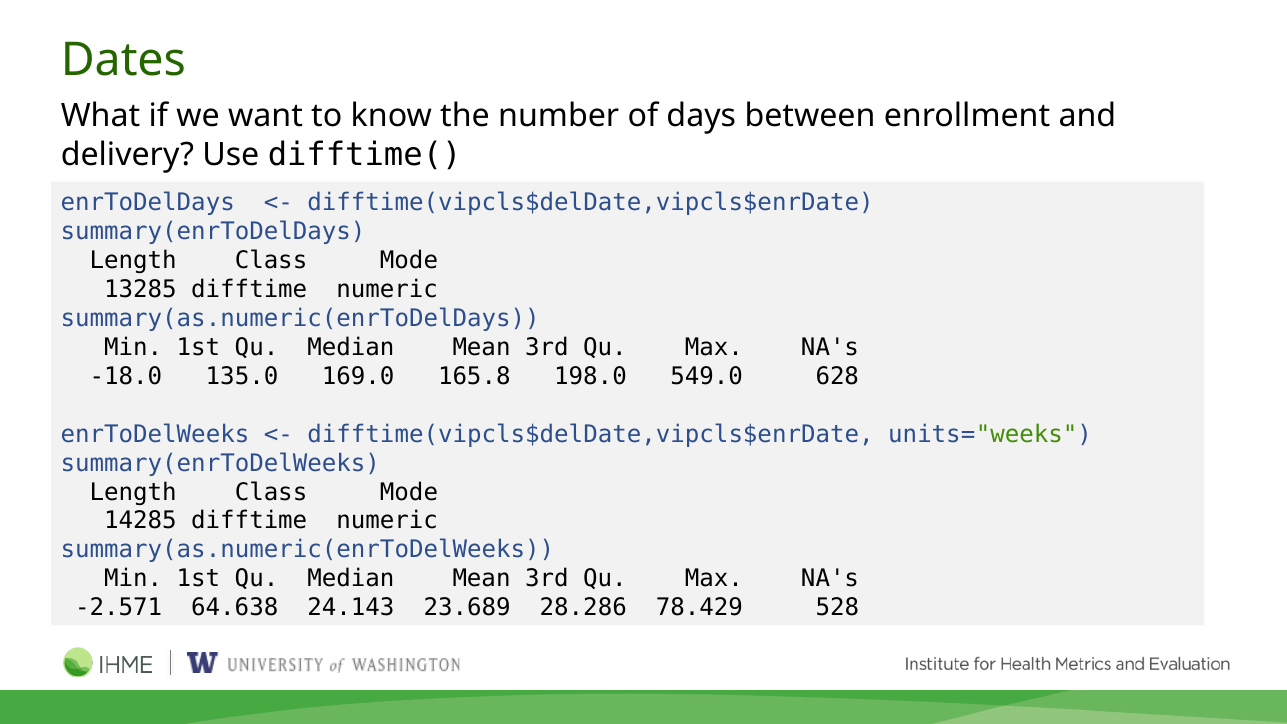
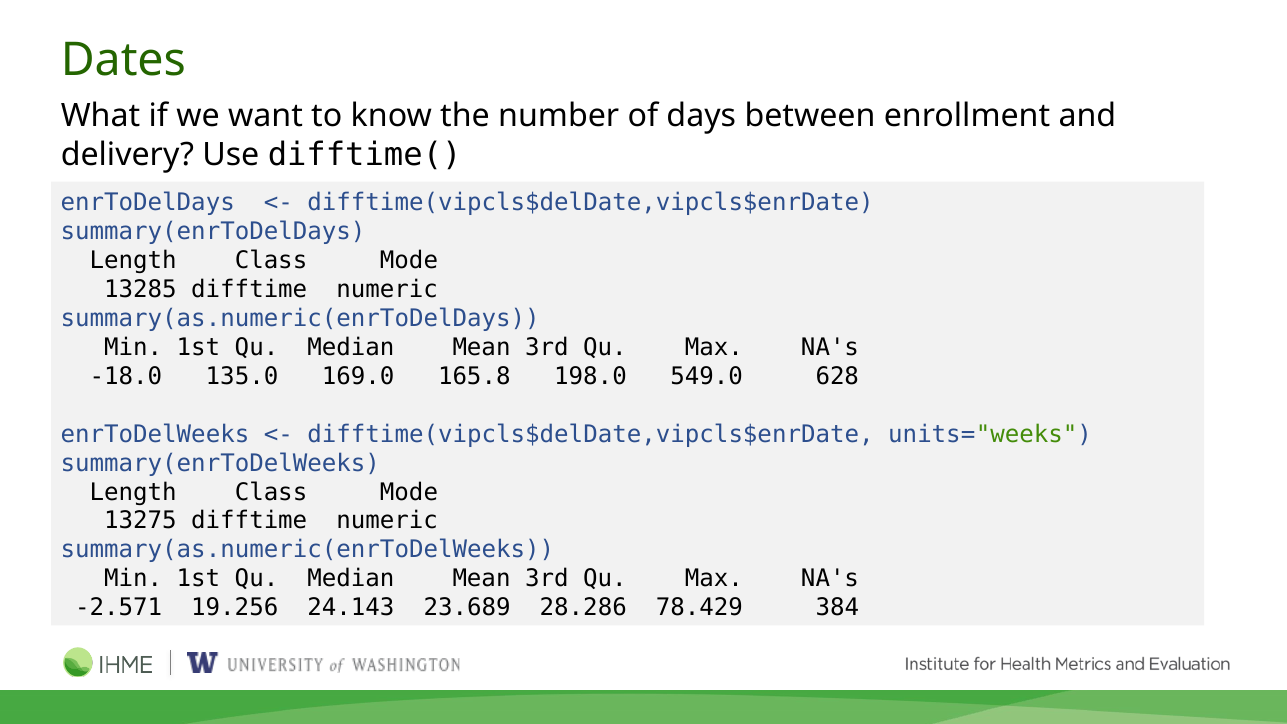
14285: 14285 -> 13275
64.638: 64.638 -> 19.256
528: 528 -> 384
